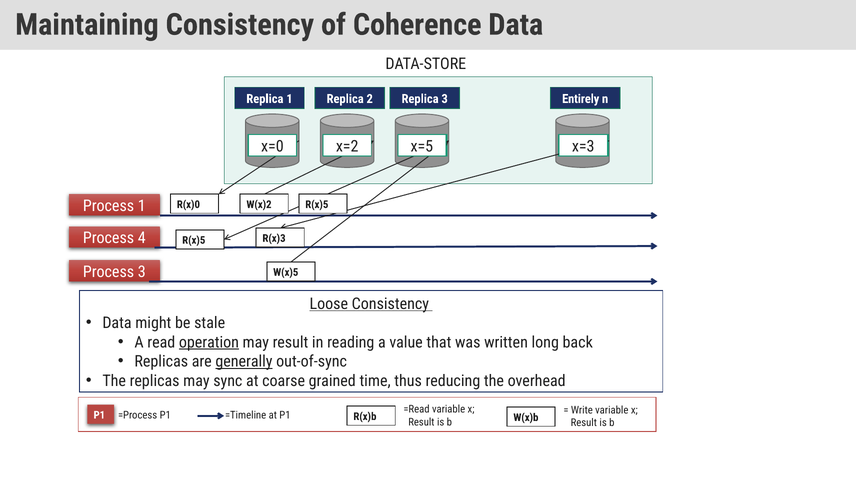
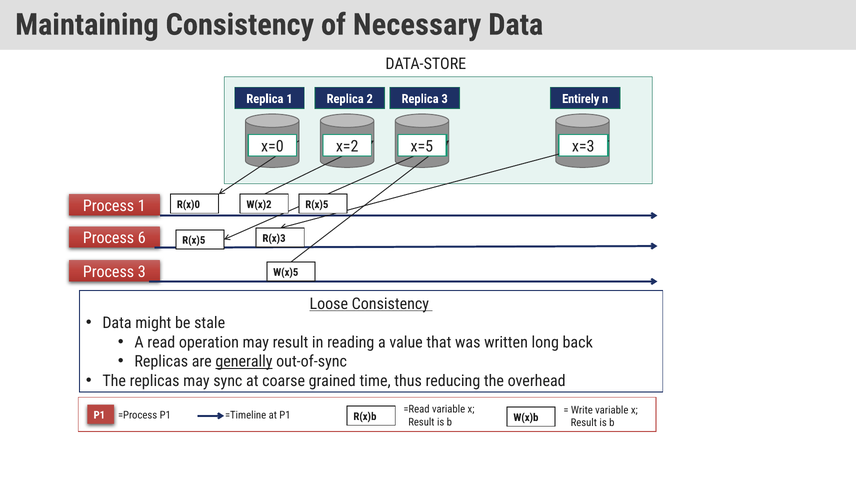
Coherence: Coherence -> Necessary
4: 4 -> 6
operation underline: present -> none
